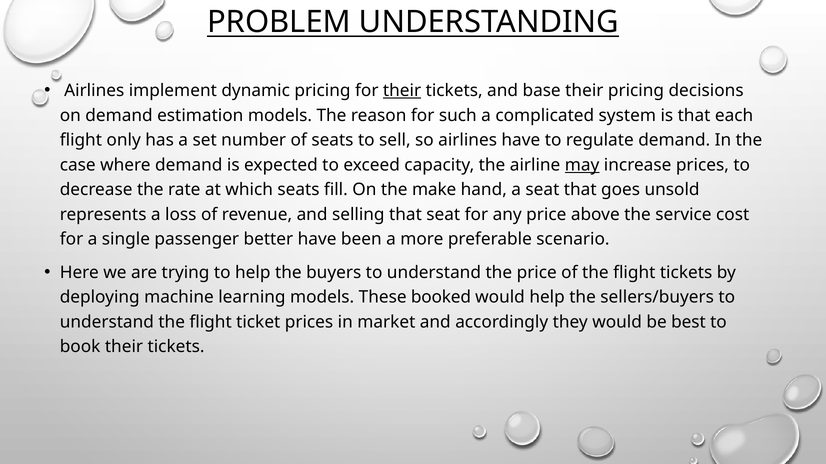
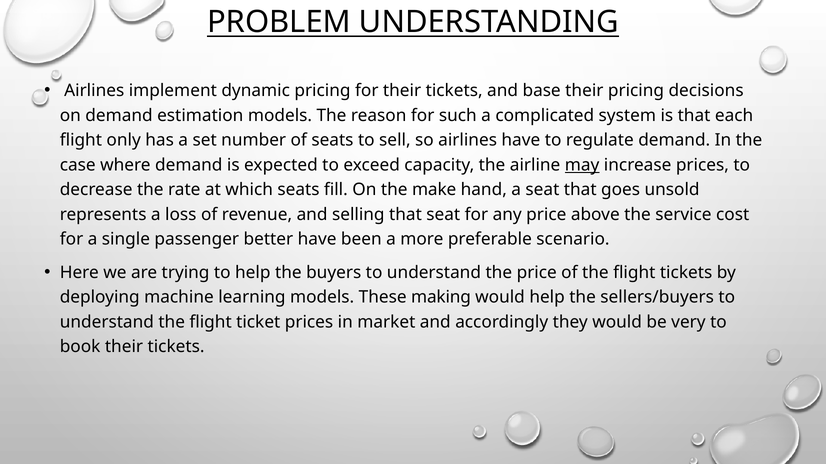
their at (402, 91) underline: present -> none
booked: booked -> making
best: best -> very
